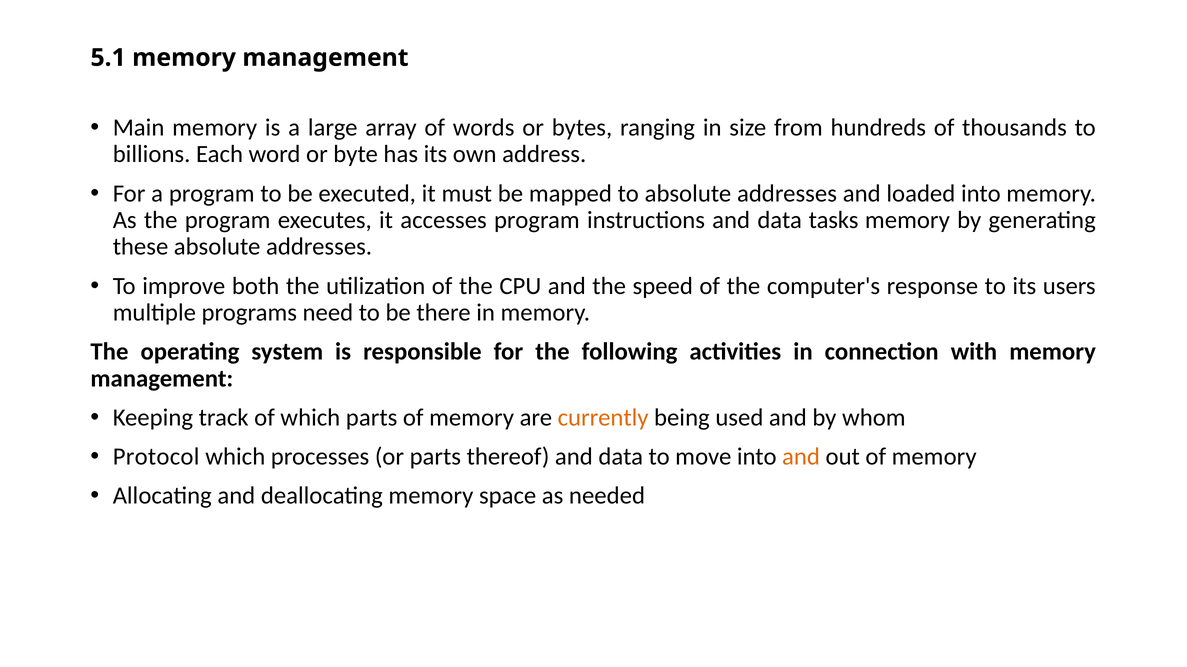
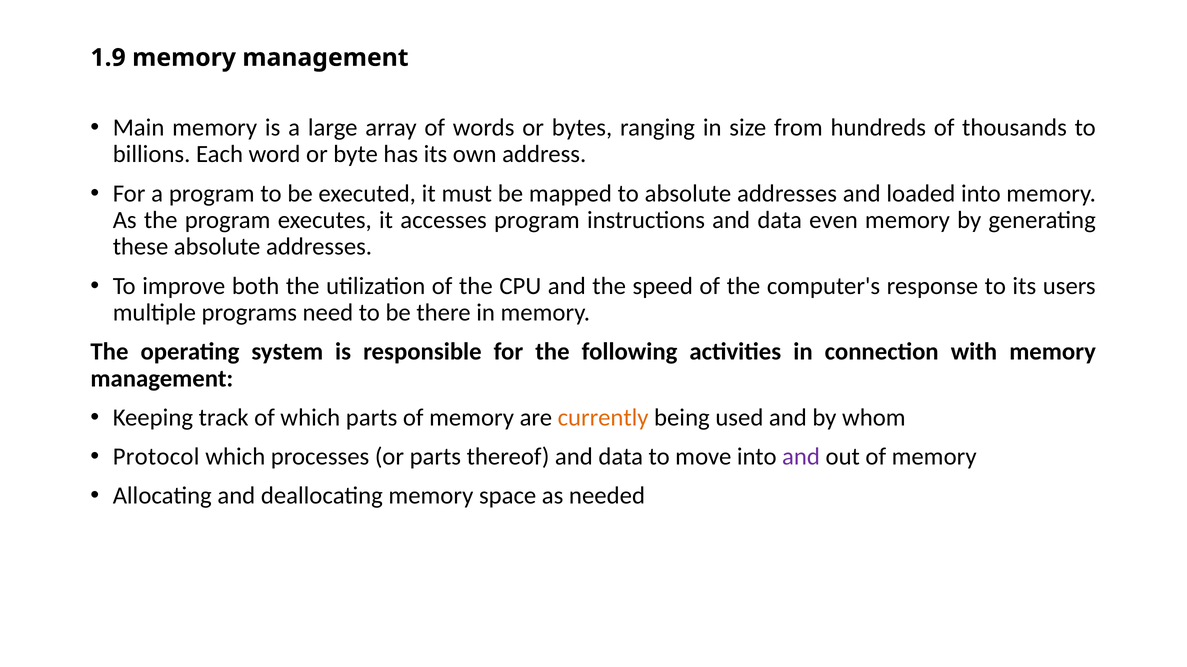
5.1: 5.1 -> 1.9
tasks: tasks -> even
and at (801, 457) colour: orange -> purple
